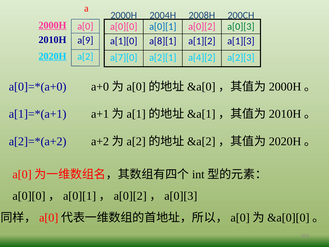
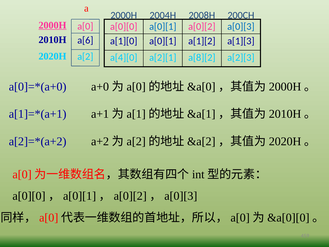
a[0][3 colour: green -> blue
a[9: a[9 -> a[6
a[8][1 at (163, 41): a[8][1 -> a[0][1
2020H underline: present -> none
a[7][0: a[7][0 -> a[4][0
a[4][2: a[4][2 -> a[8][2
